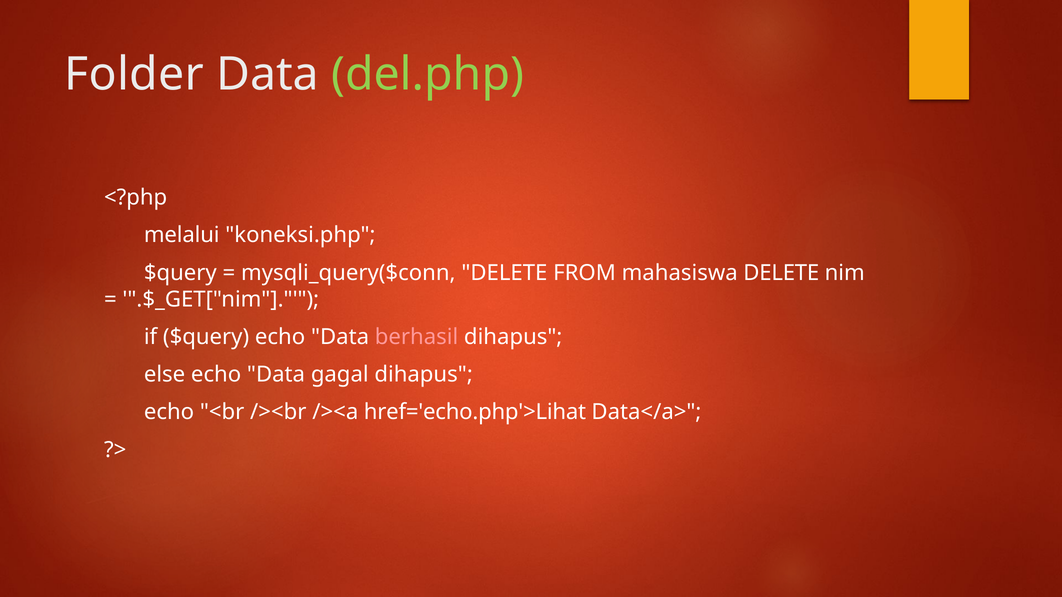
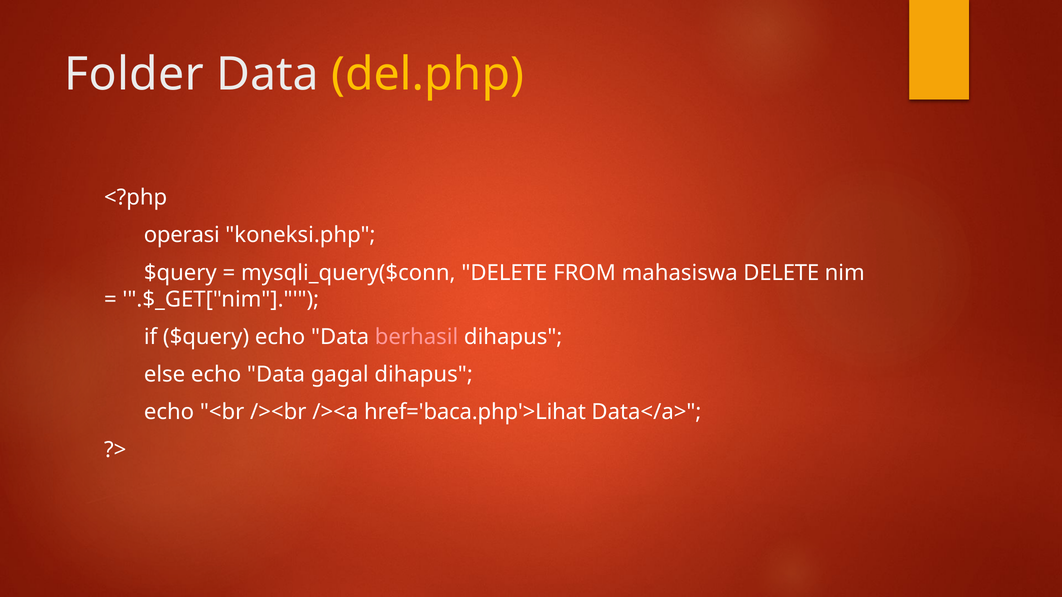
del.php colour: light green -> yellow
melalui: melalui -> operasi
href='echo.php'>Lihat: href='echo.php'>Lihat -> href='baca.php'>Lihat
